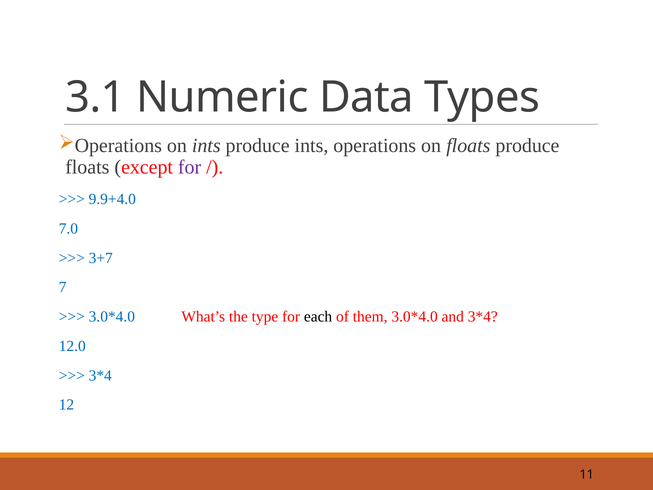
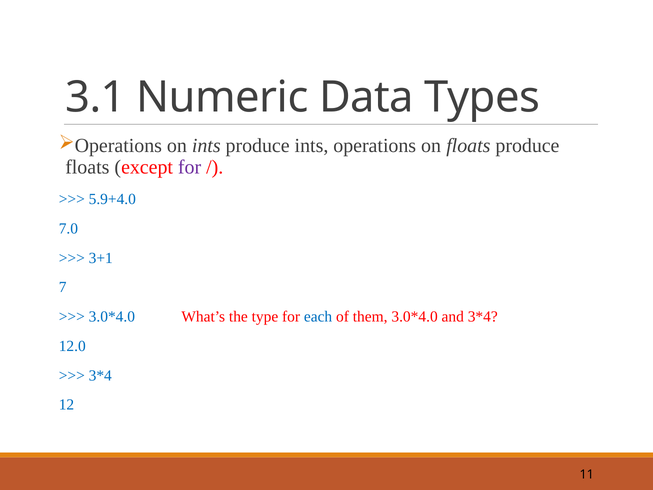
9.9+4.0: 9.9+4.0 -> 5.9+4.0
3+7: 3+7 -> 3+1
each colour: black -> blue
